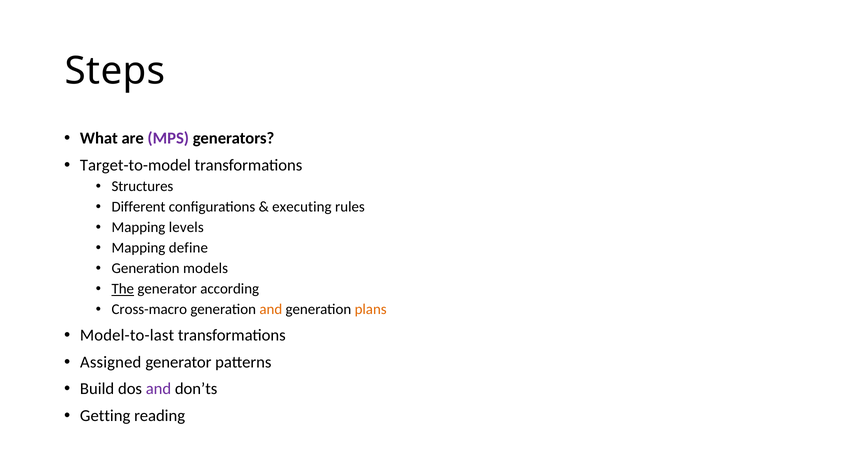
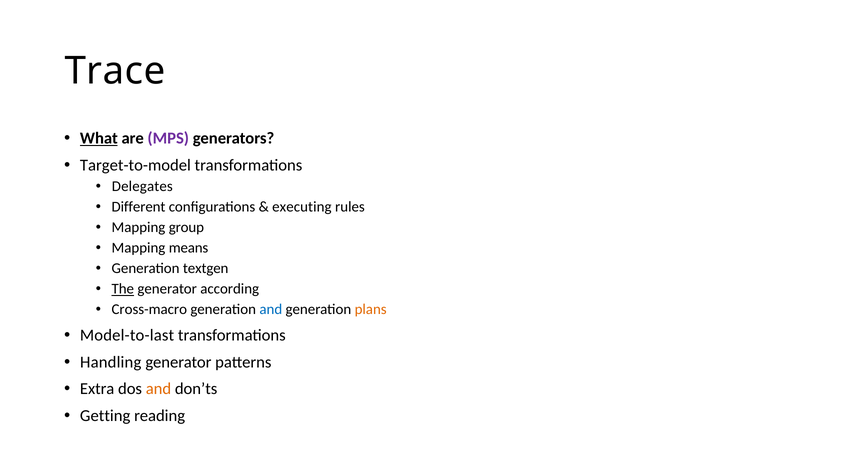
Steps: Steps -> Trace
What underline: none -> present
Structures: Structures -> Delegates
levels: levels -> group
define: define -> means
models: models -> textgen
and at (271, 309) colour: orange -> blue
Assigned: Assigned -> Handling
Build: Build -> Extra
and at (158, 389) colour: purple -> orange
